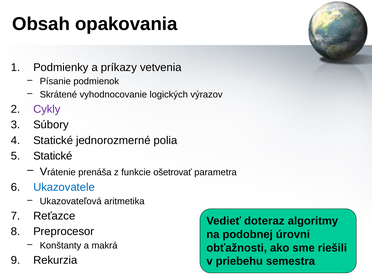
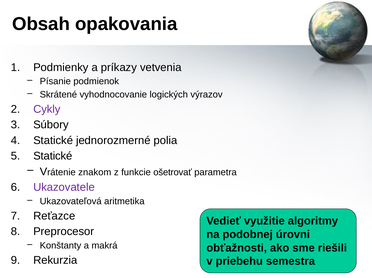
prenáša: prenáša -> znakom
Ukazovatele colour: blue -> purple
doteraz: doteraz -> využitie
